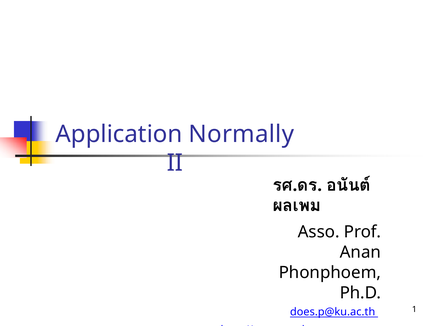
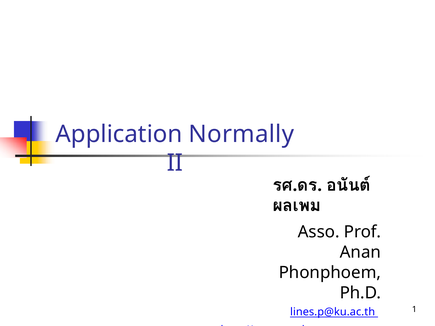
does.p@ku.ac.th: does.p@ku.ac.th -> lines.p@ku.ac.th
